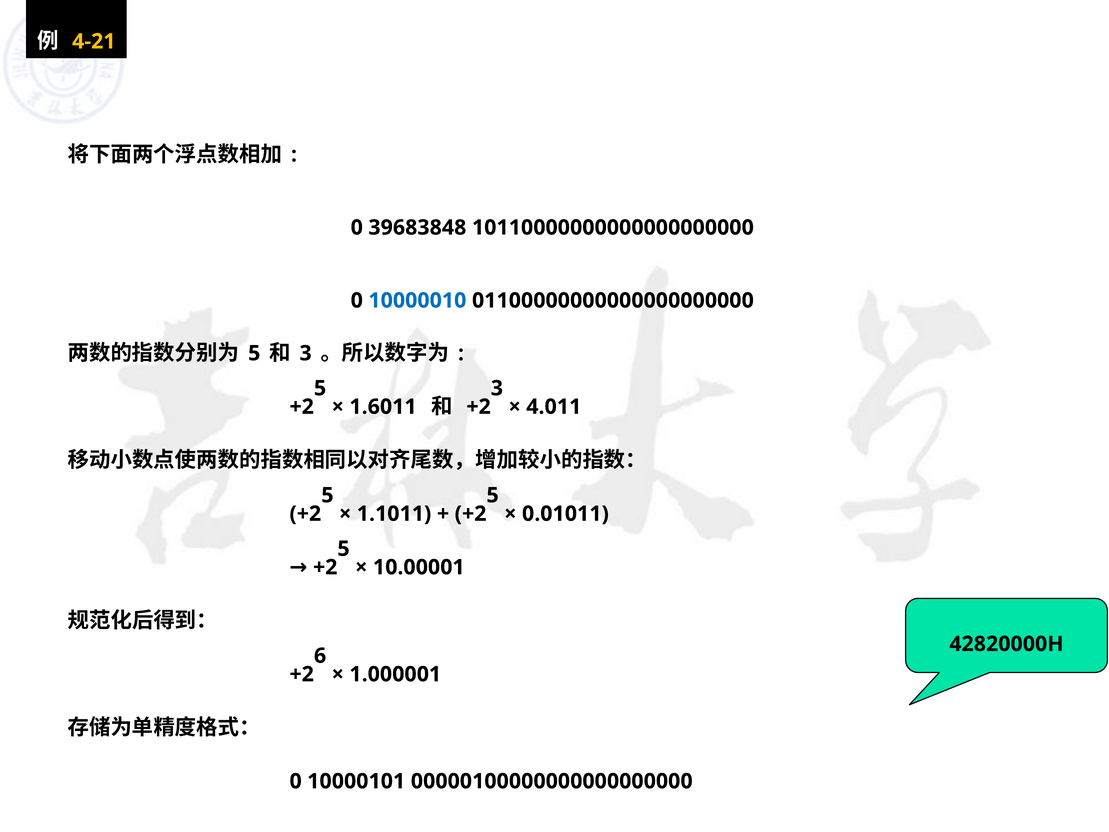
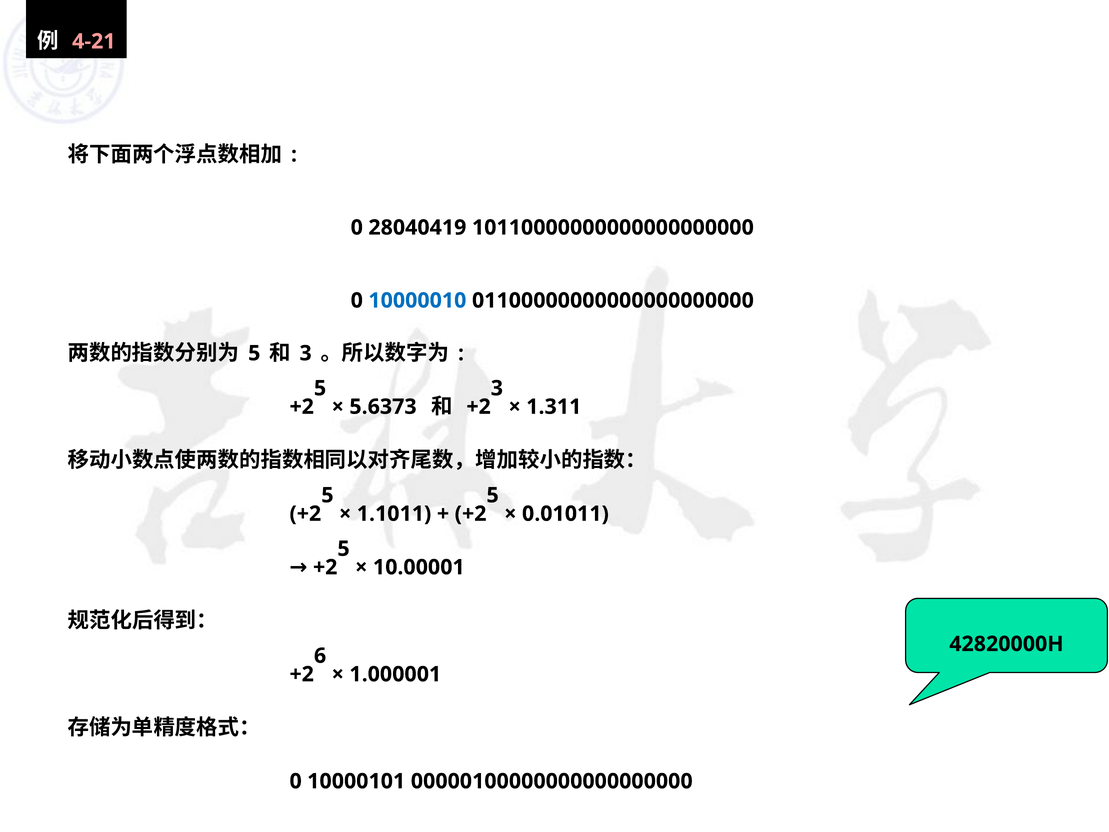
4-21 colour: yellow -> pink
39683848: 39683848 -> 28040419
1.6011: 1.6011 -> 5.6373
4.011: 4.011 -> 1.311
